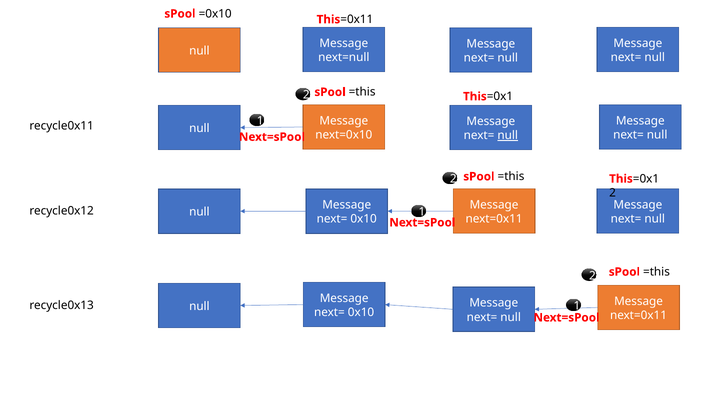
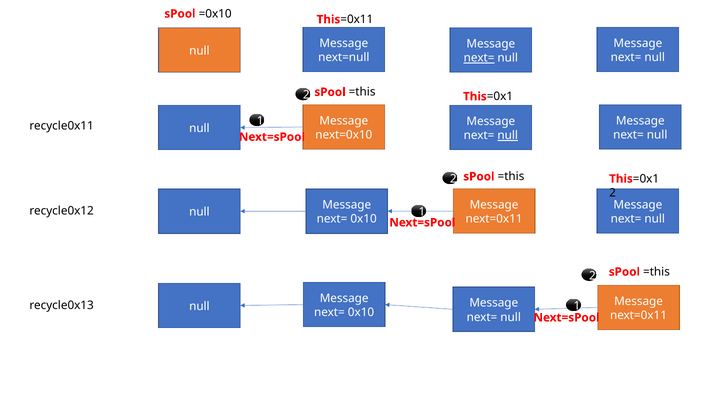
next= at (479, 58) underline: none -> present
